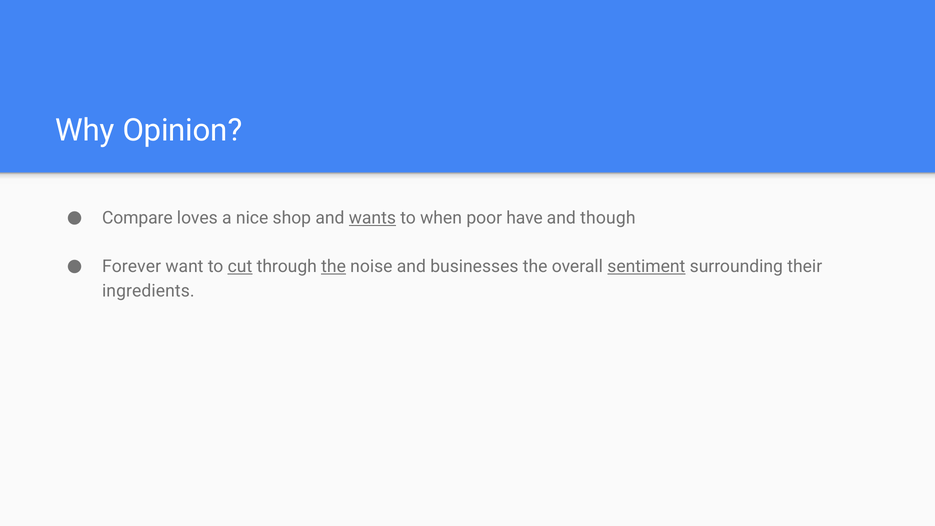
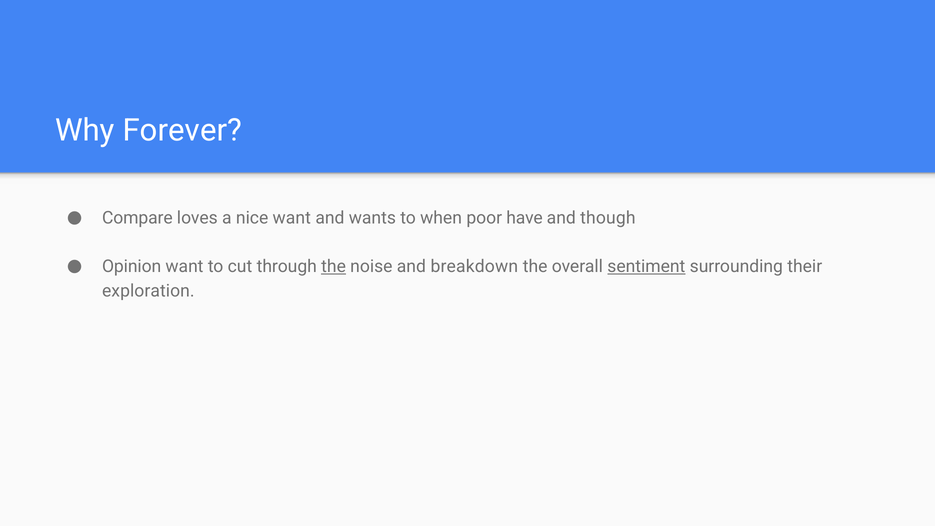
Opinion: Opinion -> Forever
nice shop: shop -> want
wants underline: present -> none
Forever: Forever -> Opinion
cut underline: present -> none
businesses: businesses -> breakdown
ingredients: ingredients -> exploration
